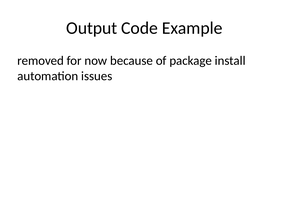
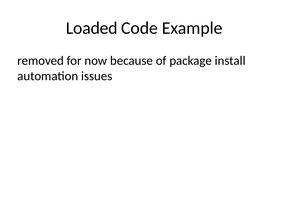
Output: Output -> Loaded
